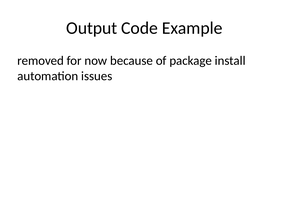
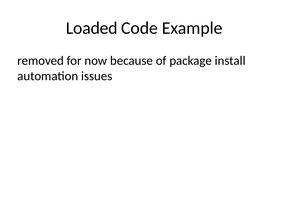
Output: Output -> Loaded
